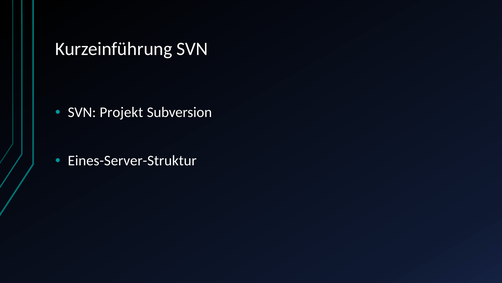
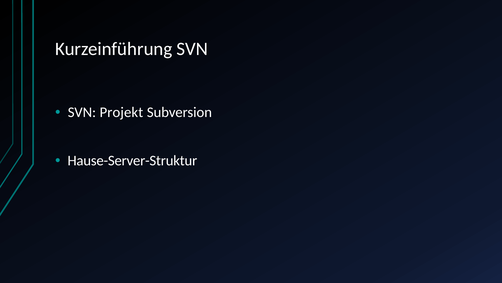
Eines-Server-Struktur: Eines-Server-Struktur -> Hause-Server-Struktur
